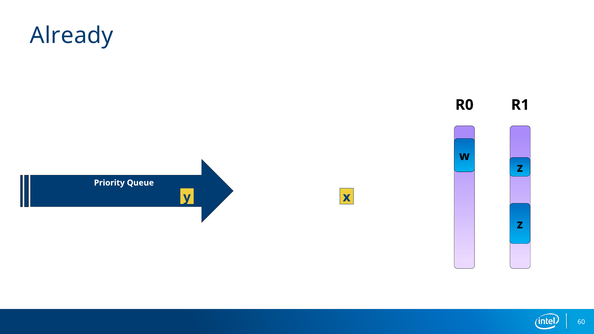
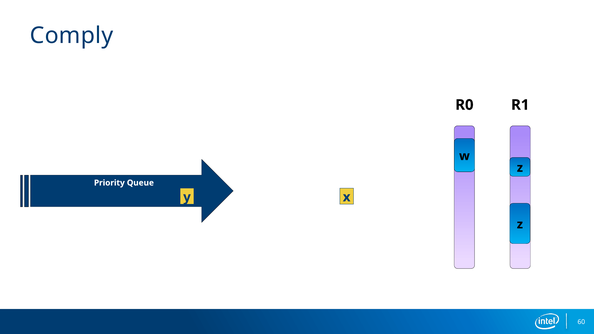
Already: Already -> Comply
